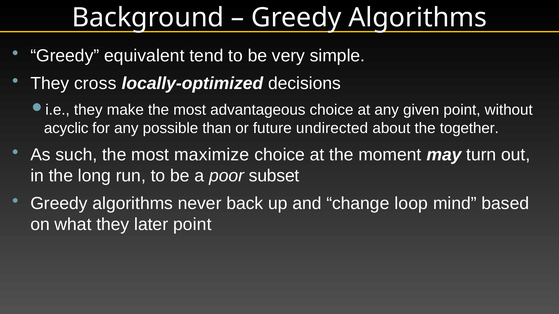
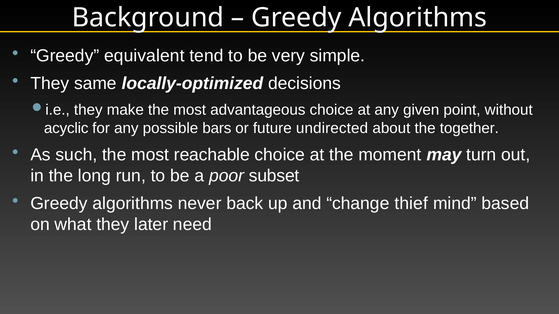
cross: cross -> same
than: than -> bars
maximize: maximize -> reachable
loop: loop -> thief
later point: point -> need
